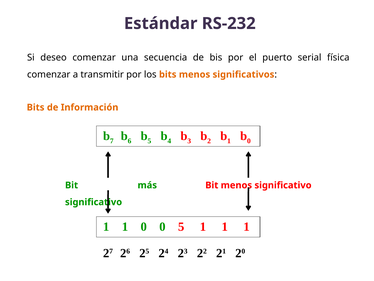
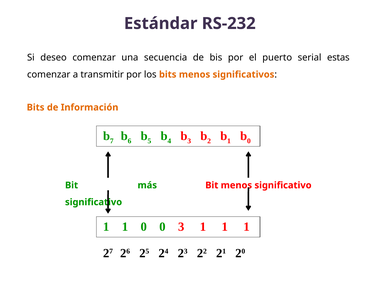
física: física -> estas
0 5: 5 -> 3
